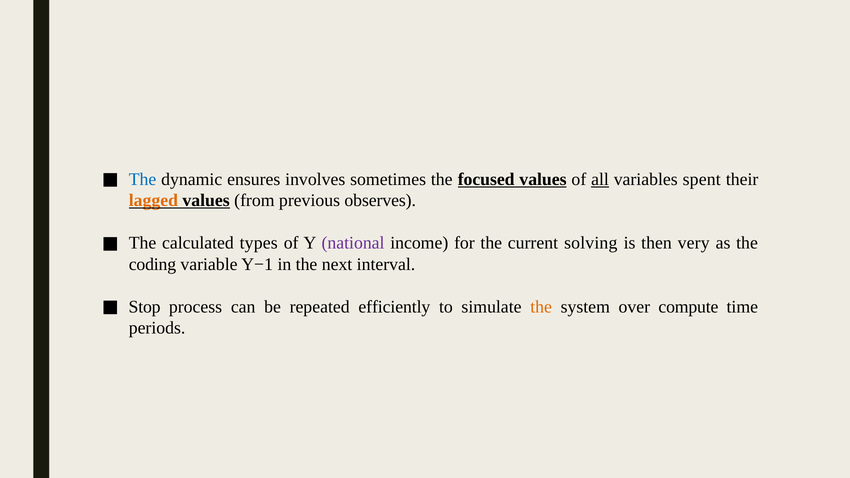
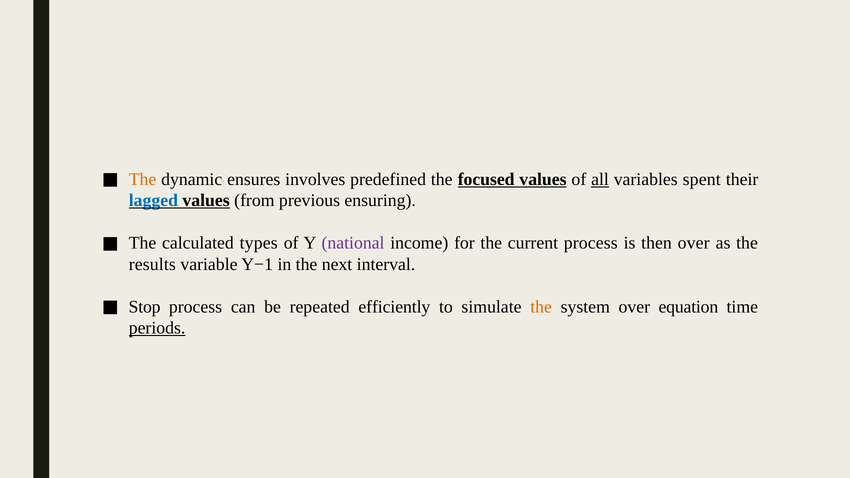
The at (143, 179) colour: blue -> orange
sometimes: sometimes -> predefined
lagged colour: orange -> blue
observes: observes -> ensuring
current solving: solving -> process
then very: very -> over
coding: coding -> results
compute: compute -> equation
periods underline: none -> present
